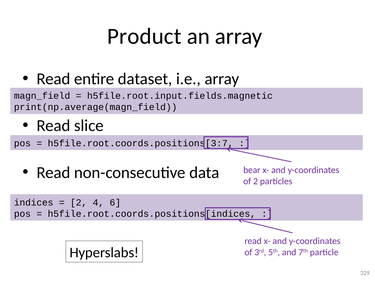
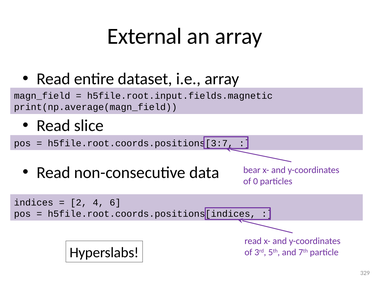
Product: Product -> External
of 2: 2 -> 0
